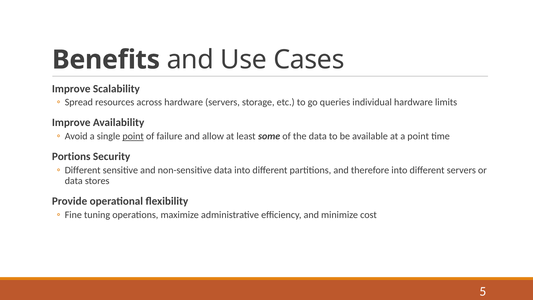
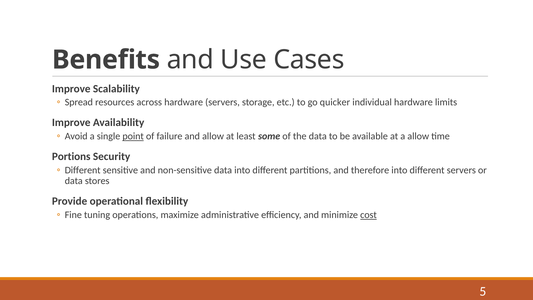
queries: queries -> quicker
a point: point -> allow
cost underline: none -> present
